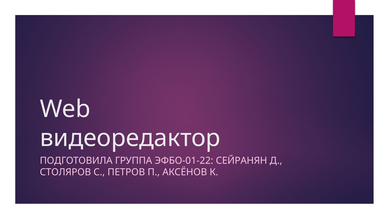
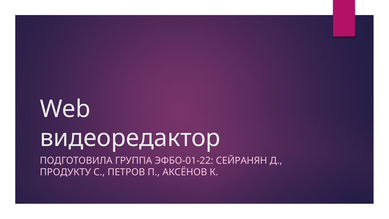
СТОЛЯРОВ: СТОЛЯРОВ -> ПРОДУКТУ
